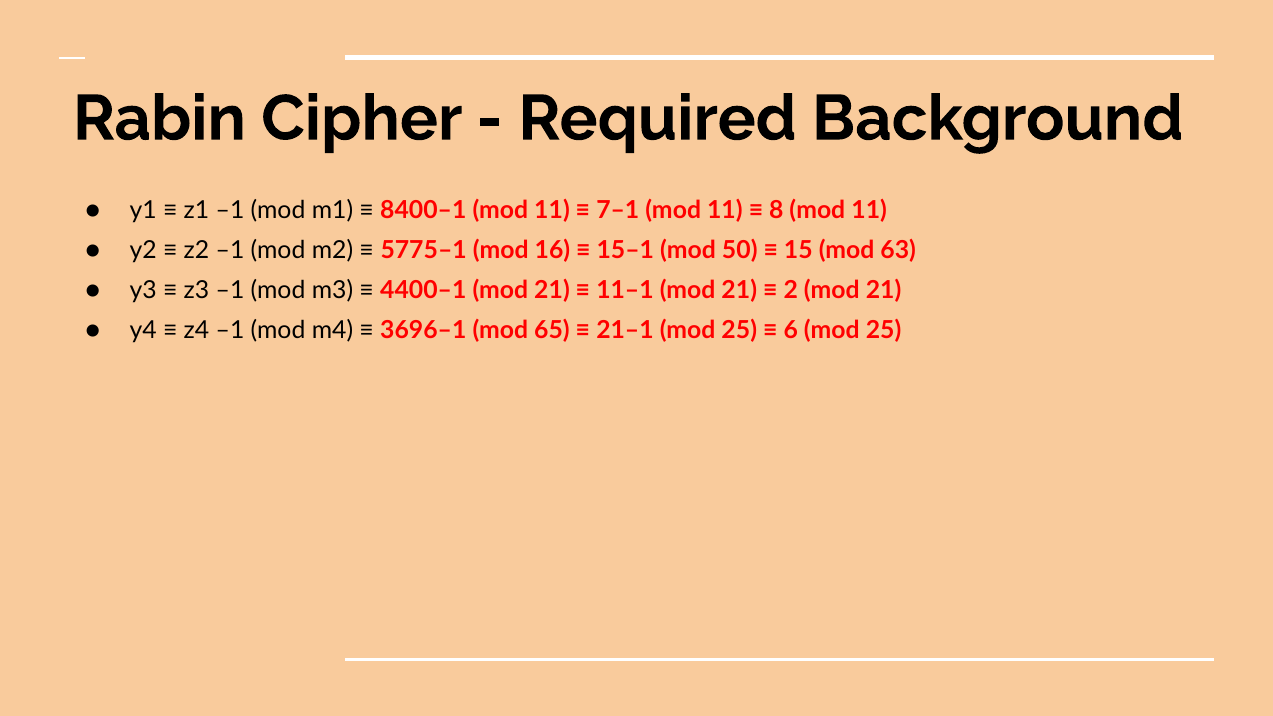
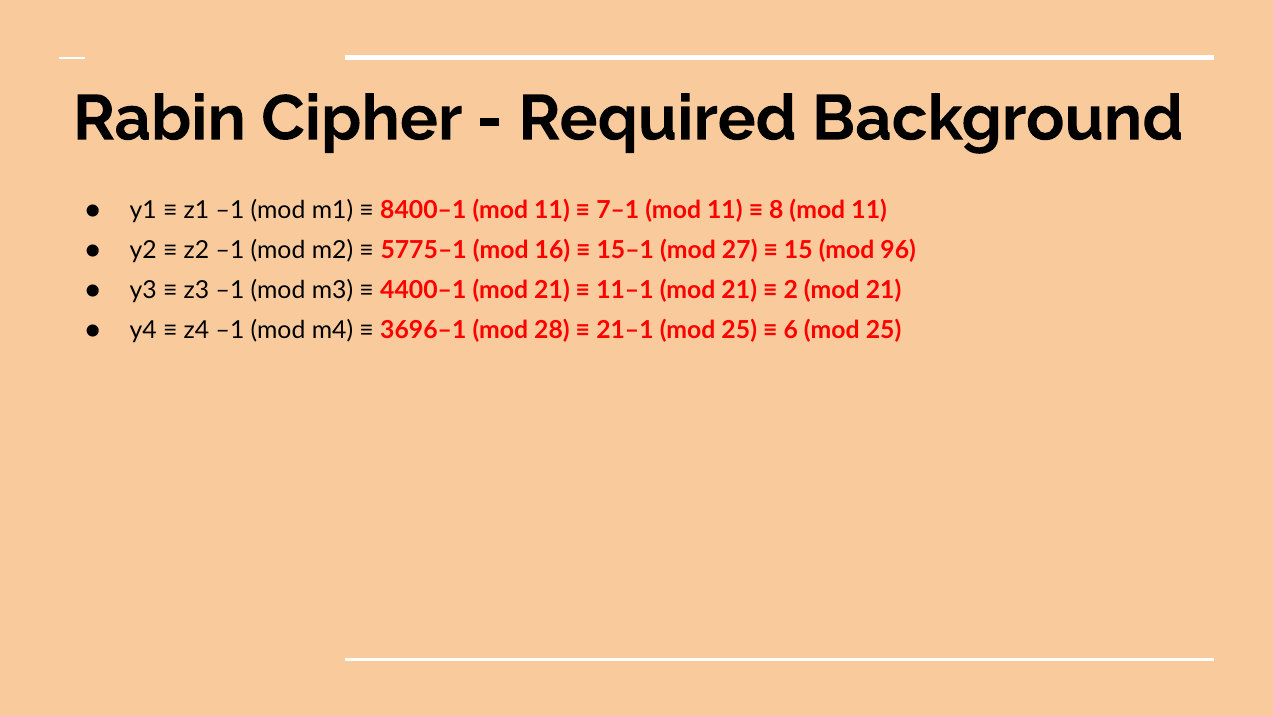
50: 50 -> 27
63: 63 -> 96
65: 65 -> 28
